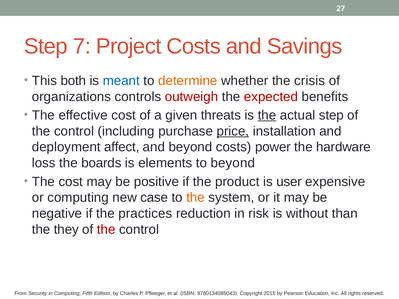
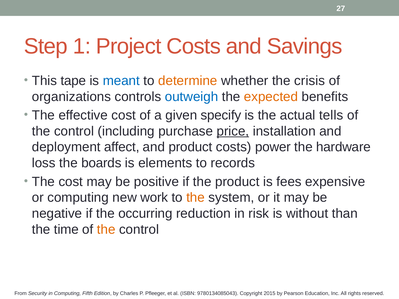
7: 7 -> 1
both: both -> tape
outweigh colour: red -> blue
expected colour: red -> orange
threats: threats -> specify
the at (267, 115) underline: present -> none
actual step: step -> tells
and beyond: beyond -> product
to beyond: beyond -> records
user: user -> fees
case: case -> work
practices: practices -> occurring
they: they -> time
the at (106, 230) colour: red -> orange
